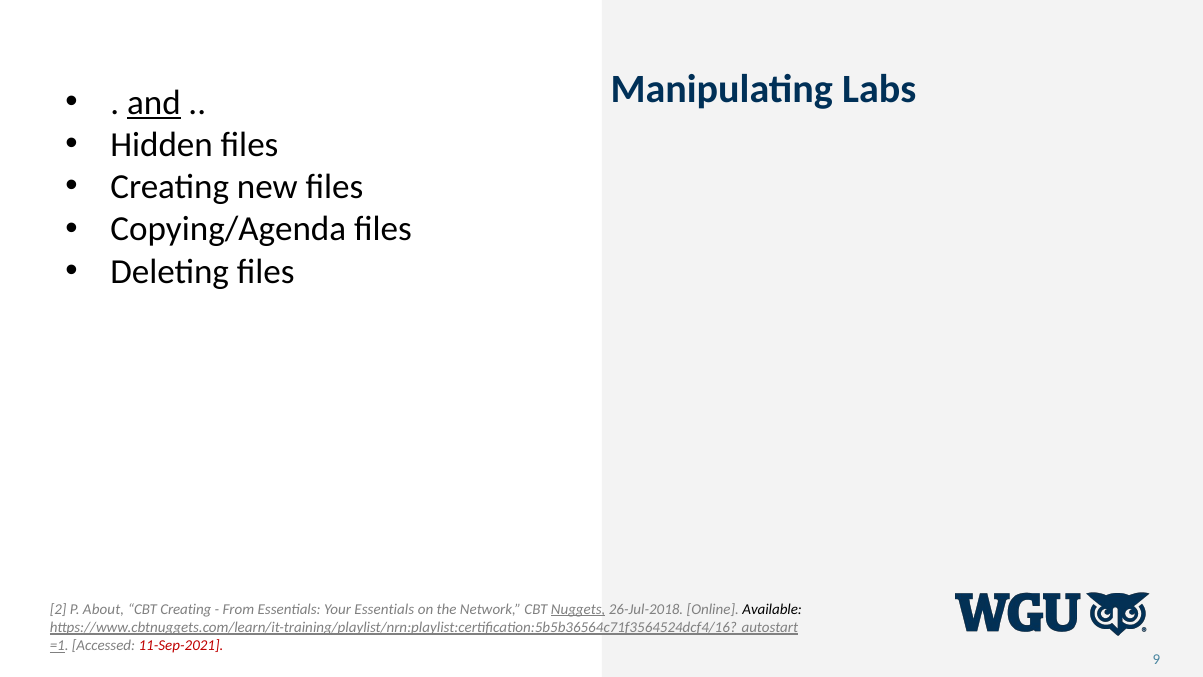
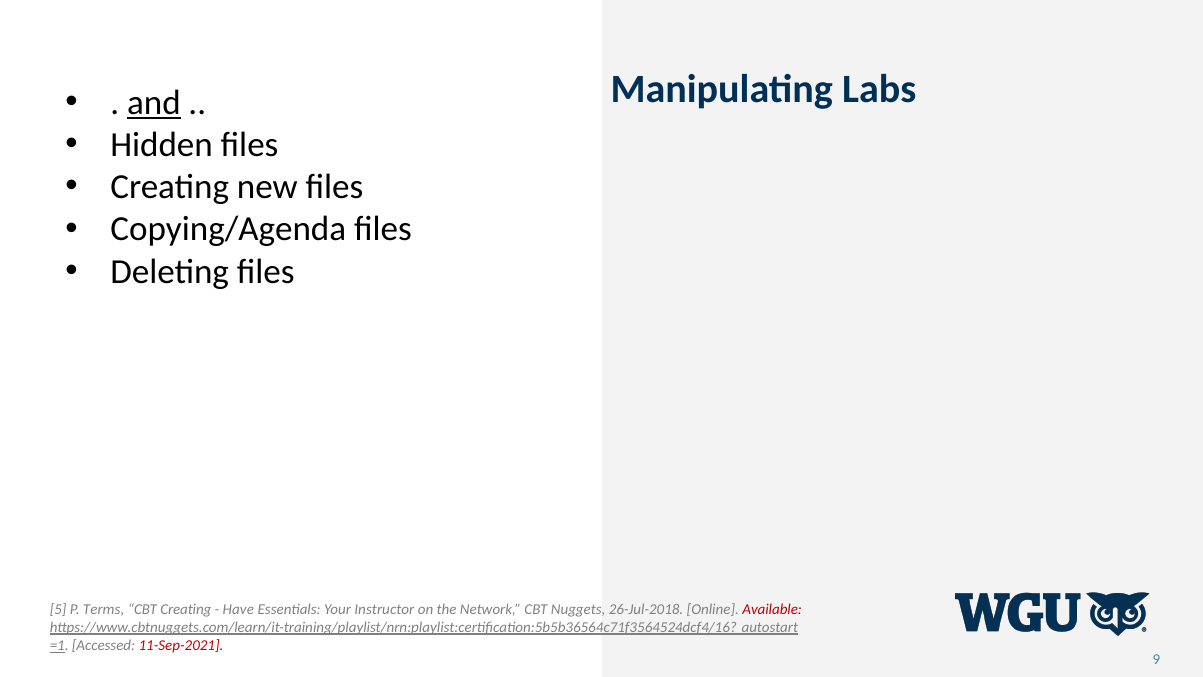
2: 2 -> 5
About: About -> Terms
From: From -> Have
Your Essentials: Essentials -> Instructor
Nuggets underline: present -> none
Available colour: black -> red
